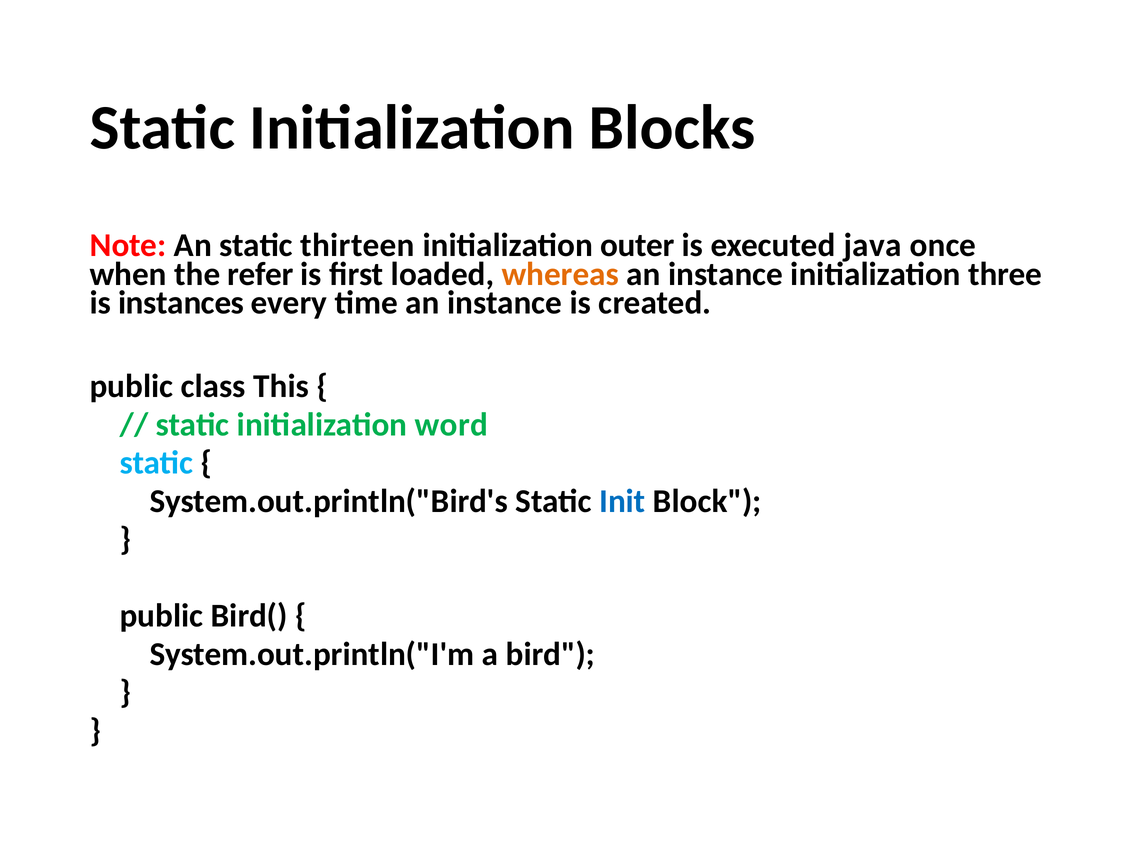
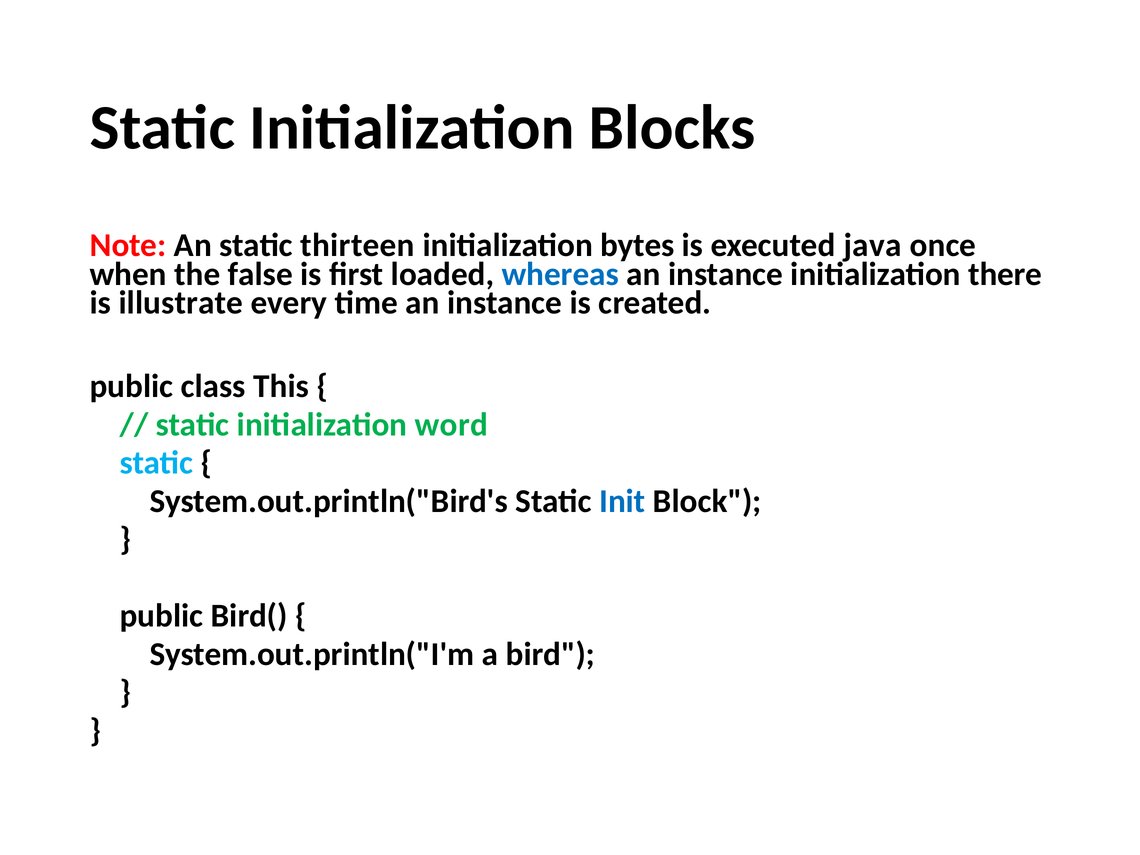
outer: outer -> bytes
refer: refer -> false
whereas colour: orange -> blue
three: three -> there
instances: instances -> illustrate
